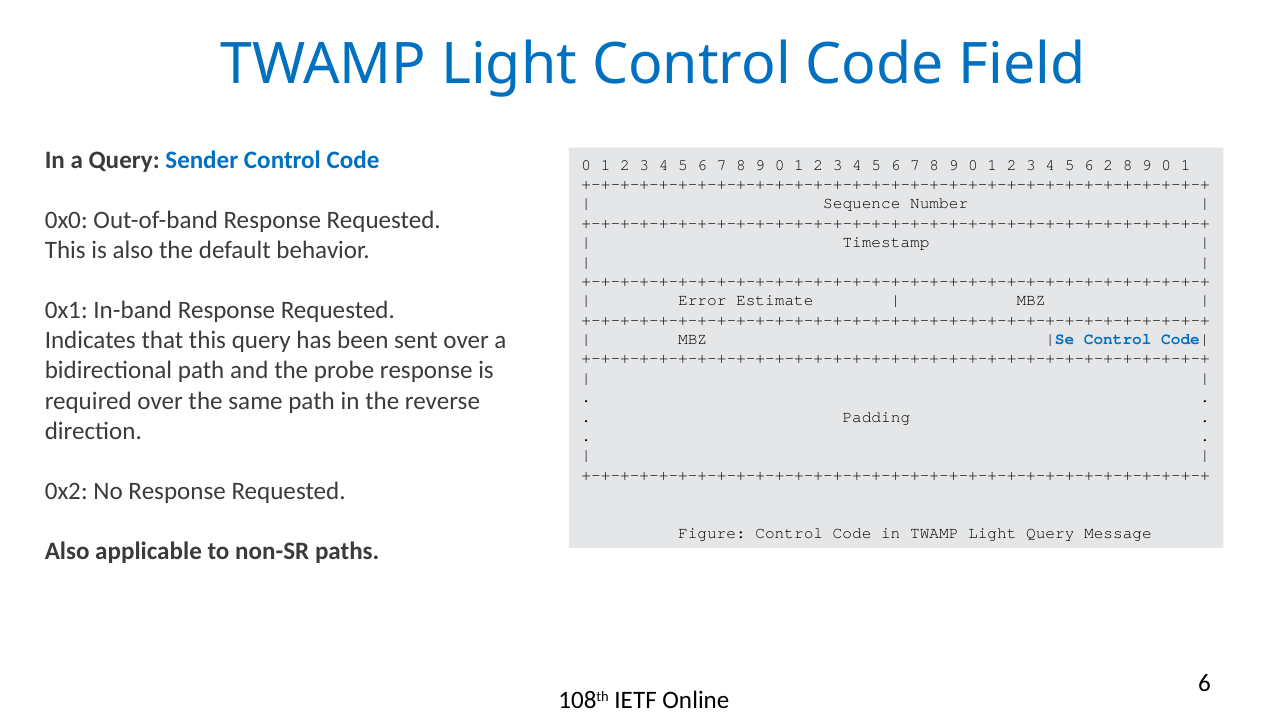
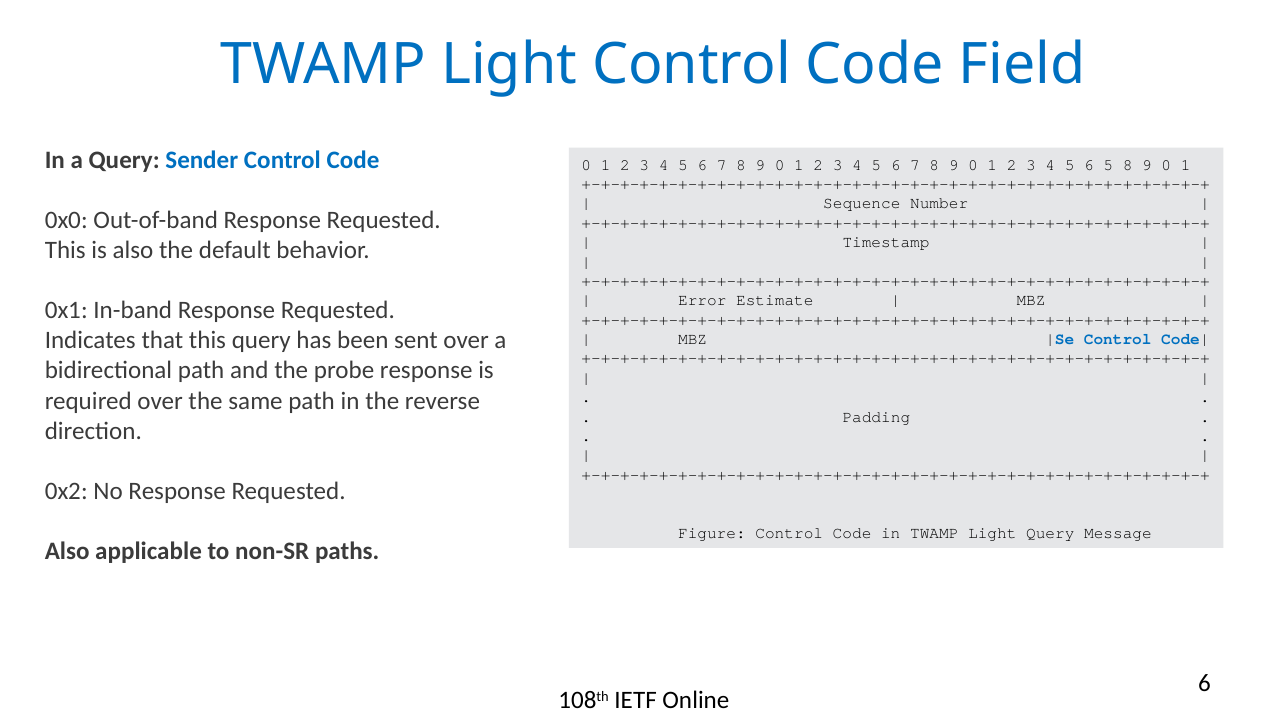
6 2: 2 -> 5
